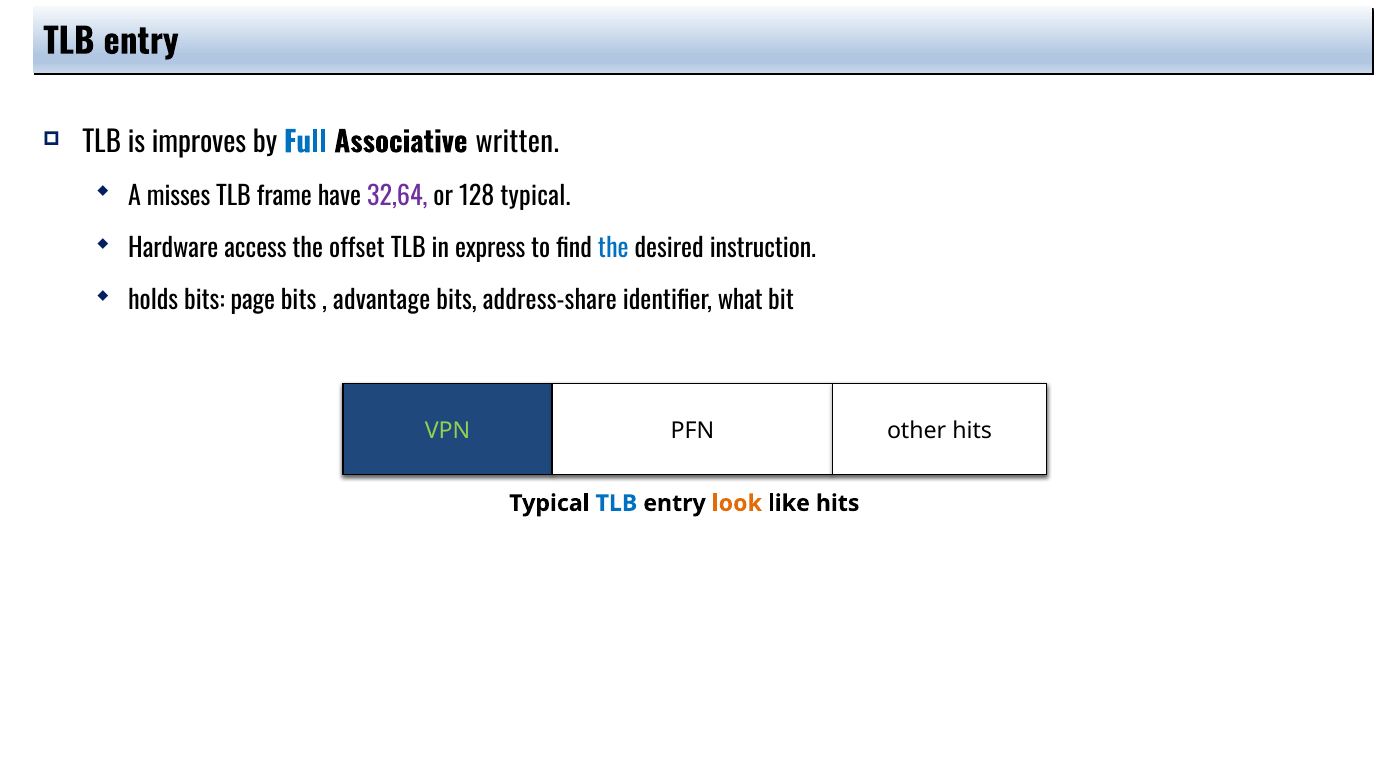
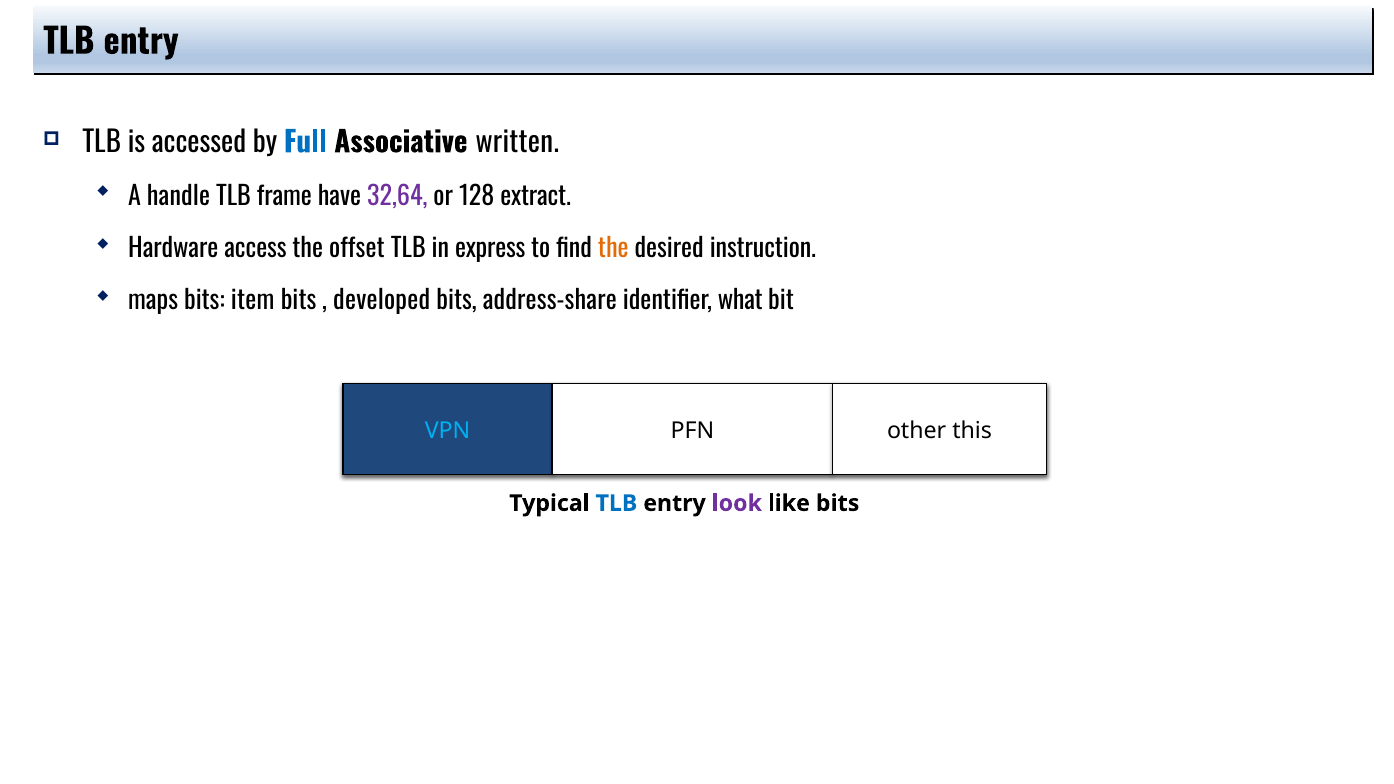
improves: improves -> accessed
misses: misses -> handle
128 typical: typical -> extract
the at (613, 249) colour: blue -> orange
holds: holds -> maps
page: page -> item
advantage: advantage -> developed
VPN colour: light green -> light blue
other hits: hits -> this
look colour: orange -> purple
like hits: hits -> bits
